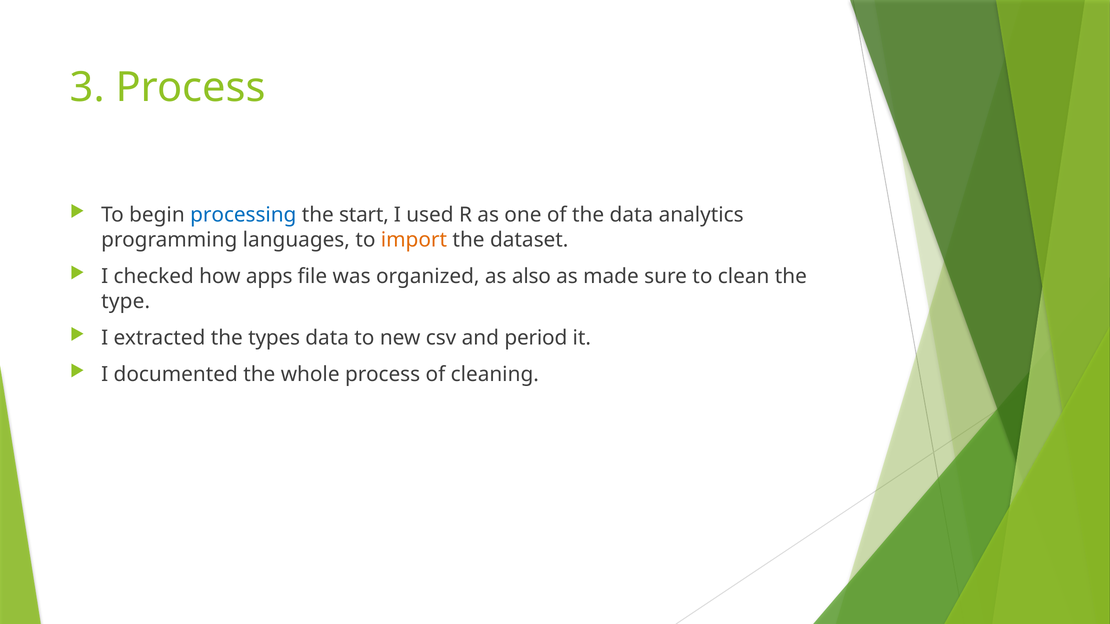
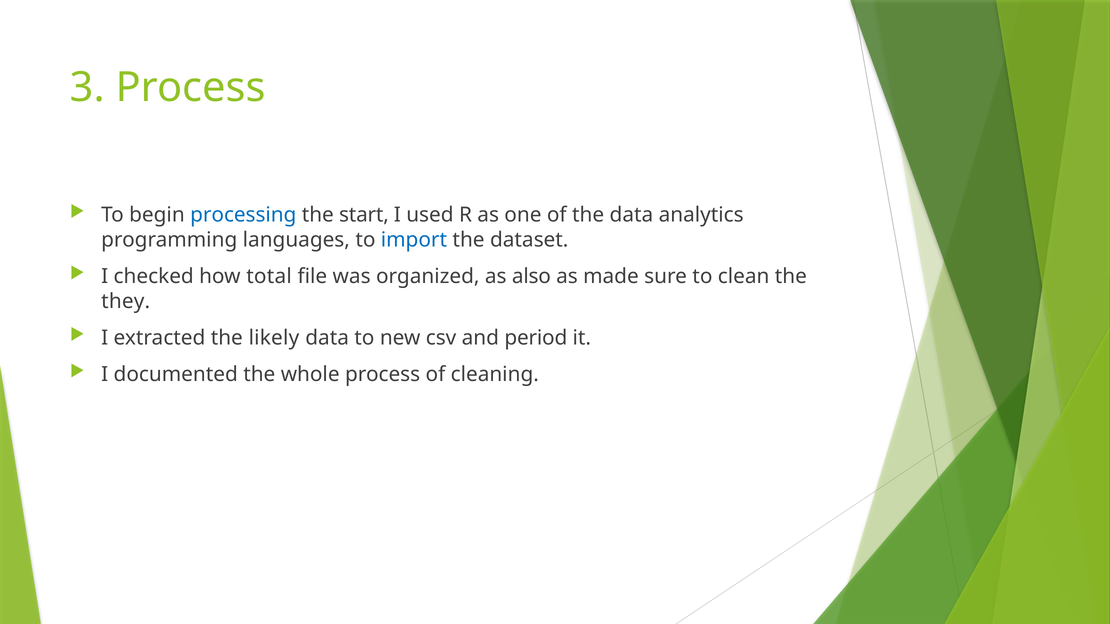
import colour: orange -> blue
apps: apps -> total
type: type -> they
types: types -> likely
